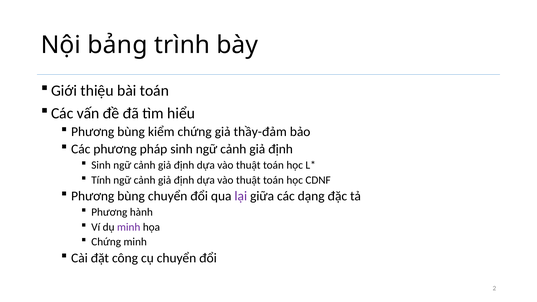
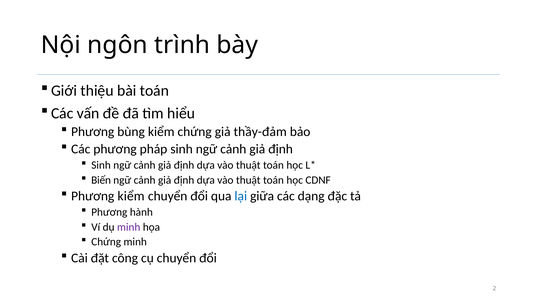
bảng: bảng -> ngôn
Tính: Tính -> Biến
bùng at (131, 196): bùng -> kiểm
lại colour: purple -> blue
